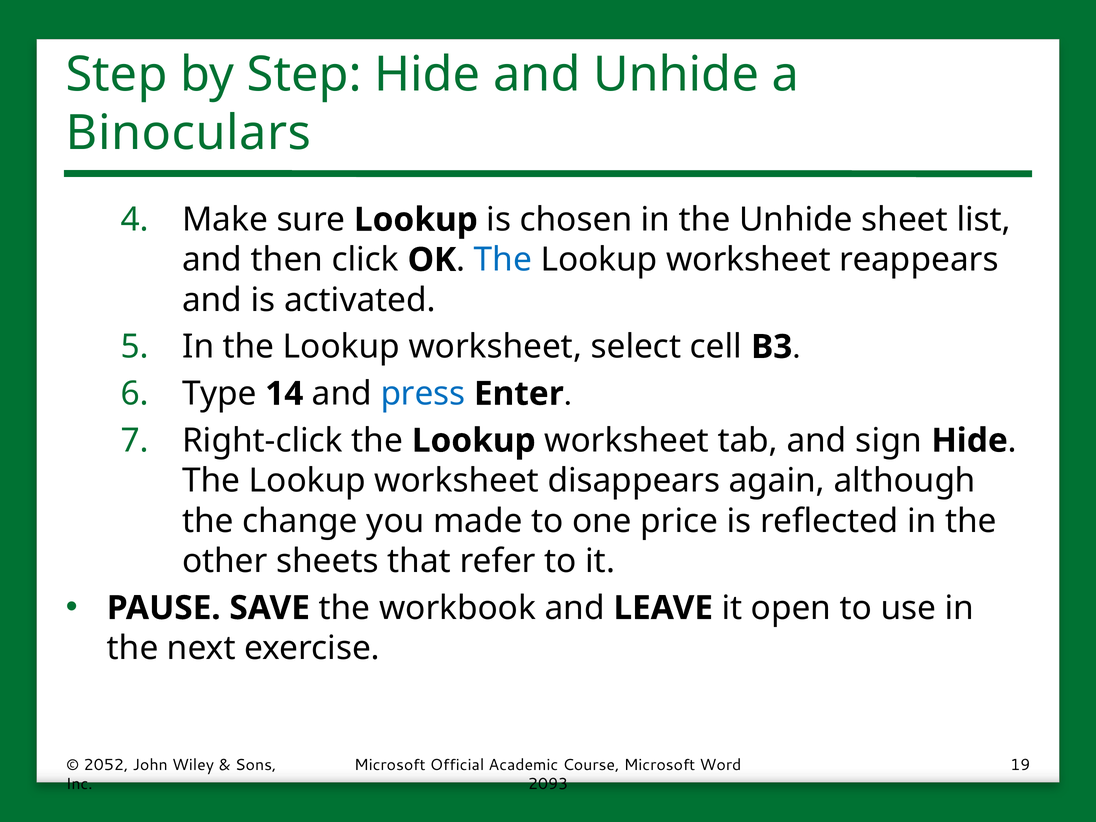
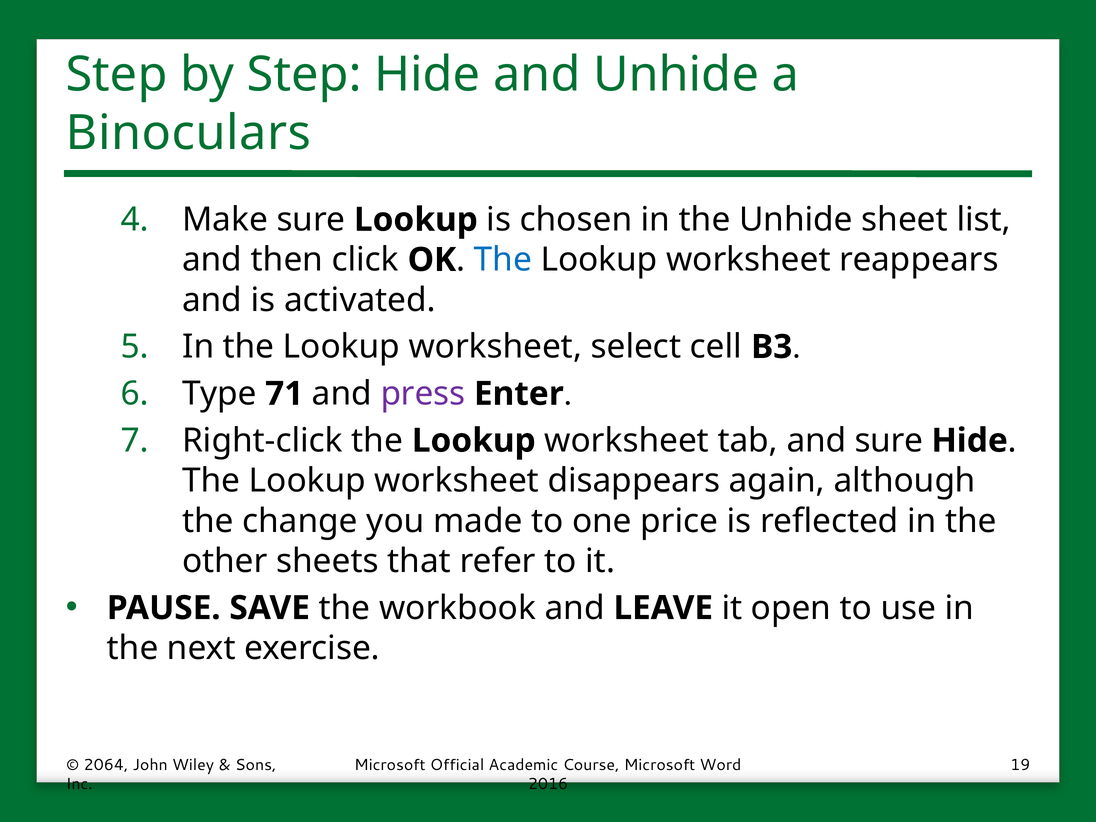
14: 14 -> 71
press colour: blue -> purple
and sign: sign -> sure
2052: 2052 -> 2064
2093: 2093 -> 2016
